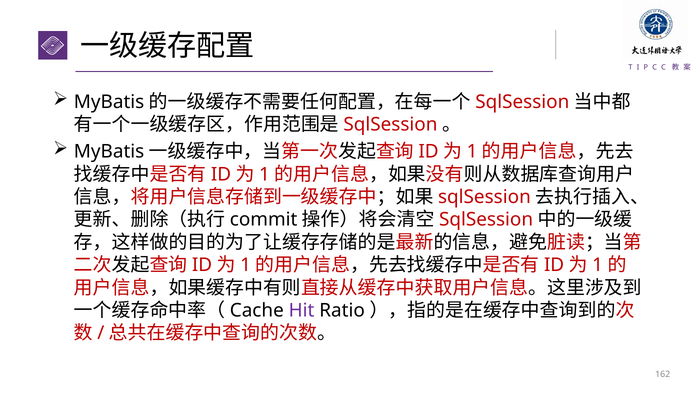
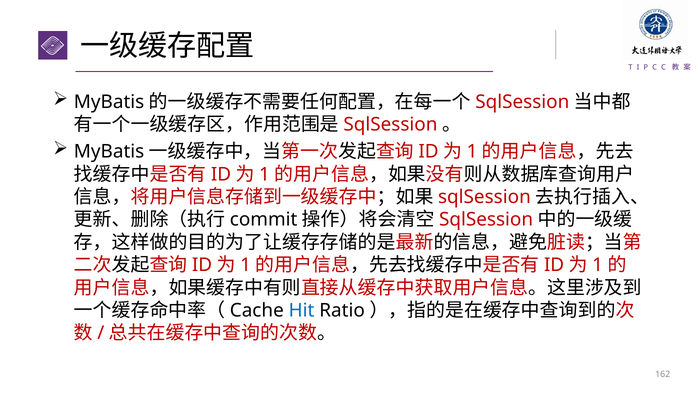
Hit colour: purple -> blue
